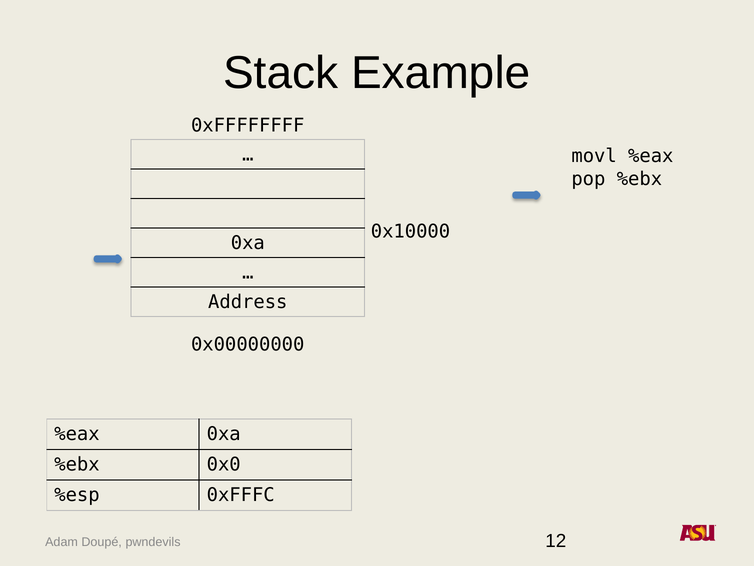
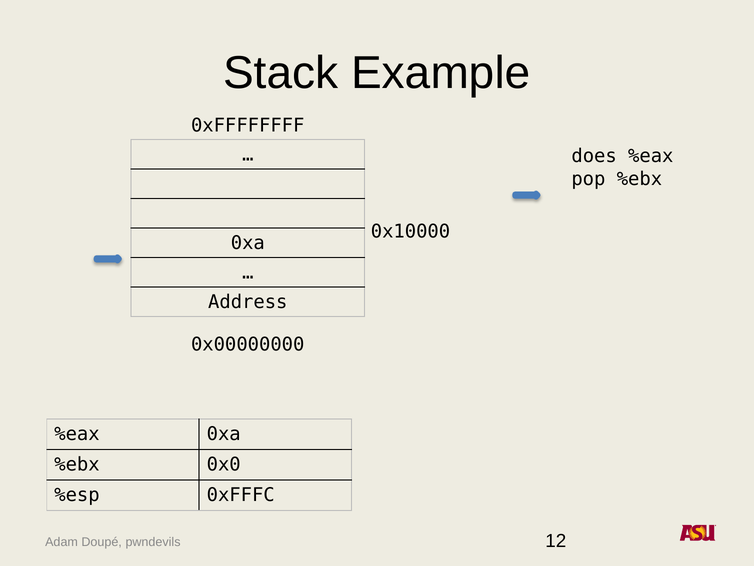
movl: movl -> does
